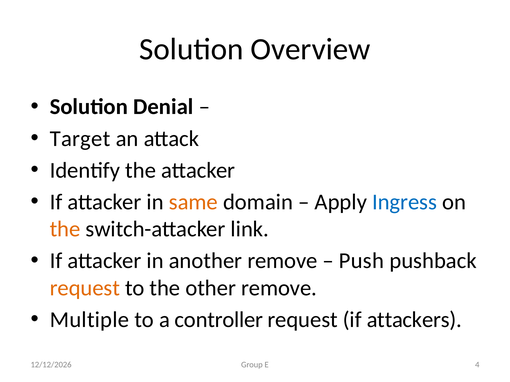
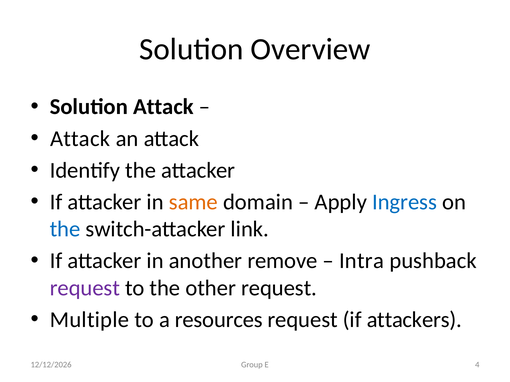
Solution Denial: Denial -> Attack
Target at (80, 139): Target -> Attack
the at (65, 229) colour: orange -> blue
Push: Push -> Intra
request at (85, 288) colour: orange -> purple
other remove: remove -> request
controller: controller -> resources
